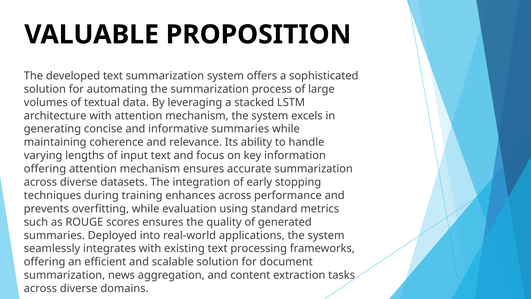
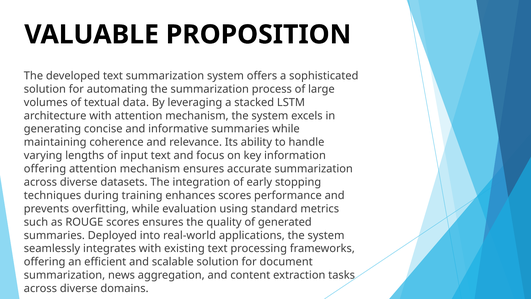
enhances across: across -> scores
